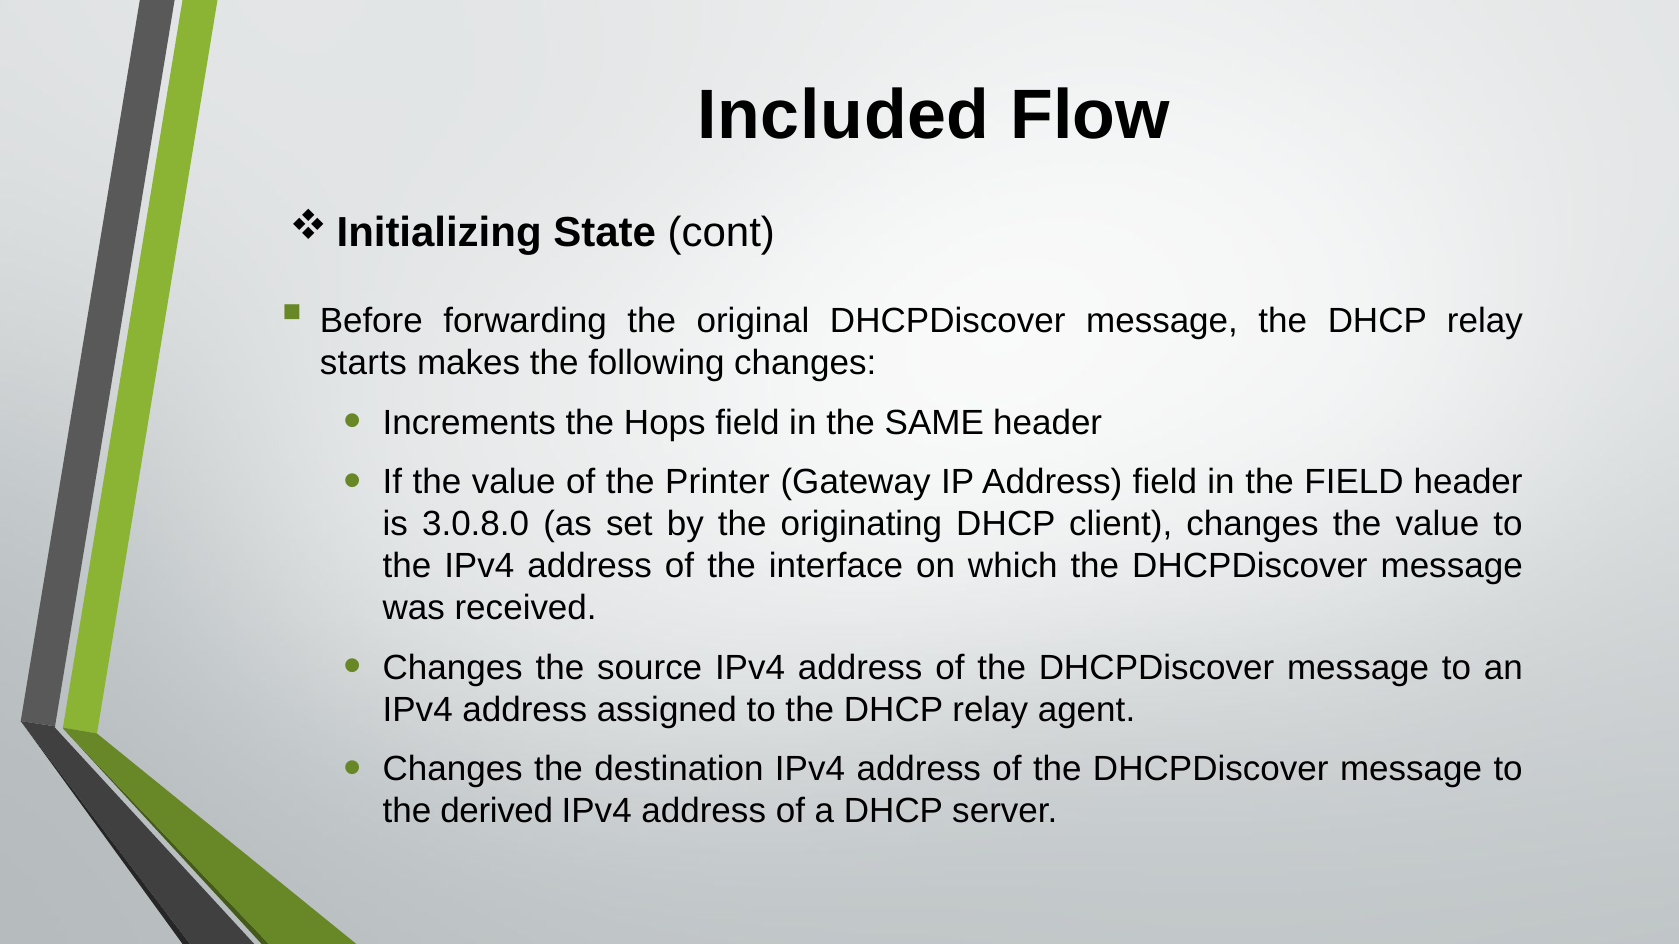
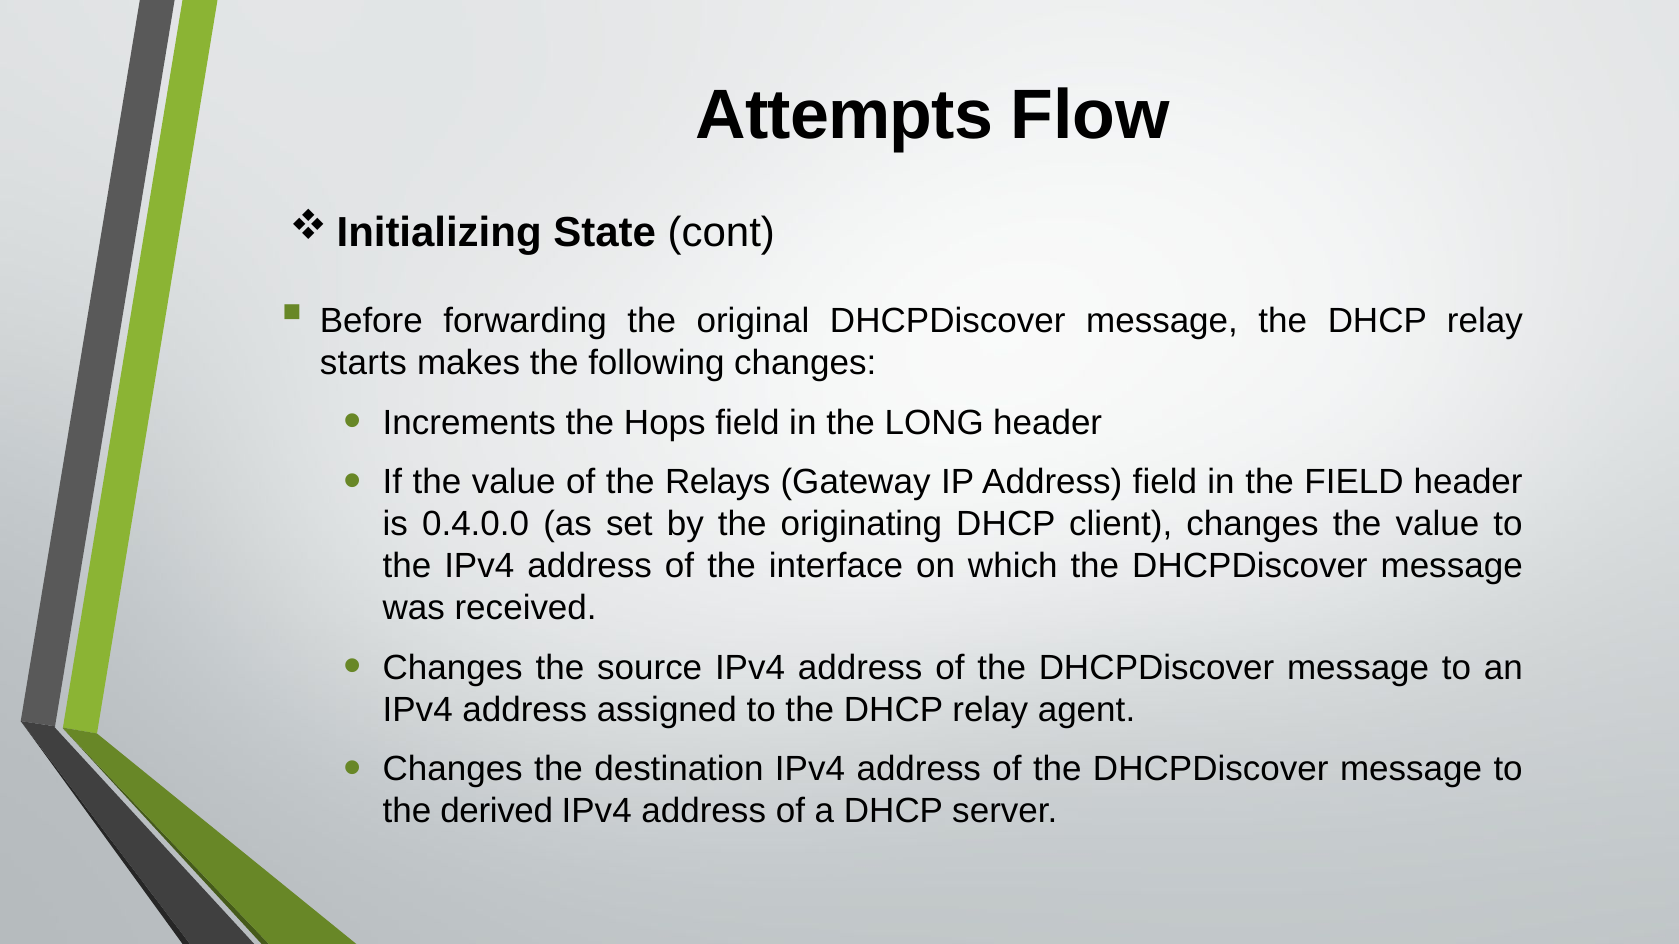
Included: Included -> Attempts
SAME: SAME -> LONG
Printer: Printer -> Relays
3.0.8.0: 3.0.8.0 -> 0.4.0.0
